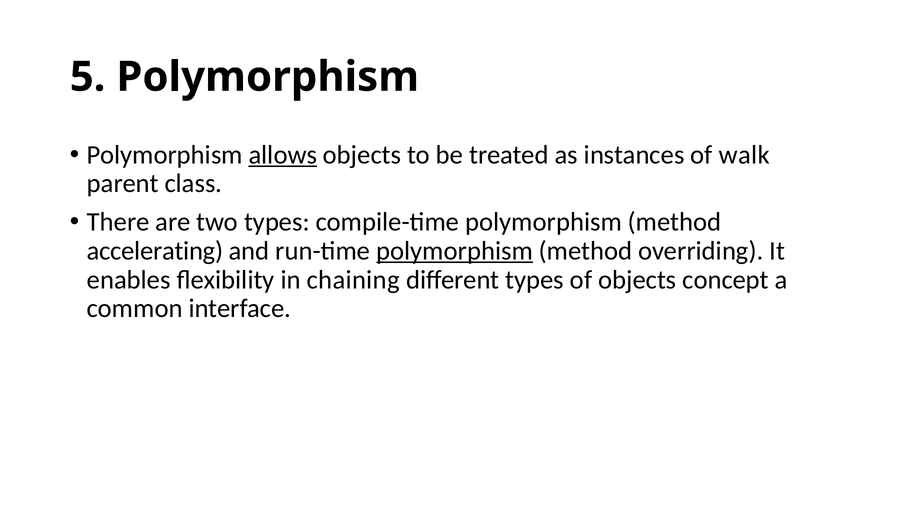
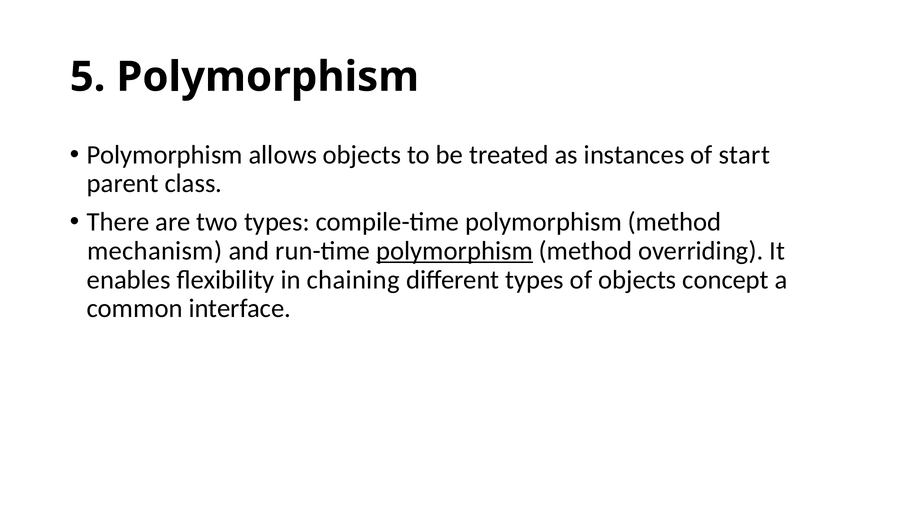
allows underline: present -> none
walk: walk -> start
accelerating: accelerating -> mechanism
